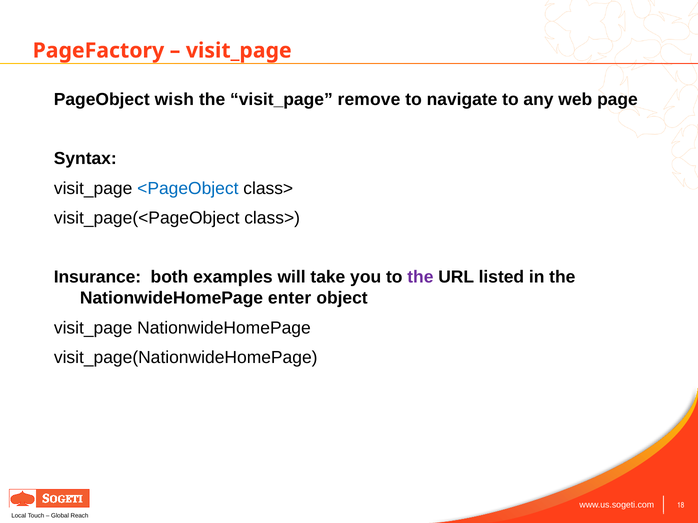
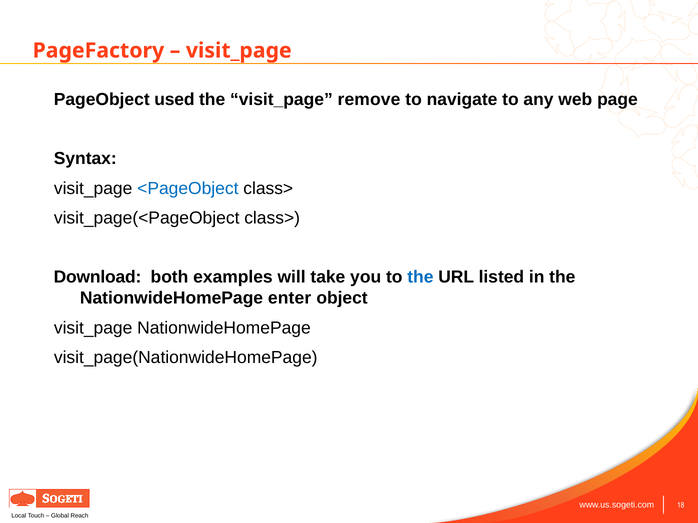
wish: wish -> used
Insurance: Insurance -> Download
the at (420, 278) colour: purple -> blue
